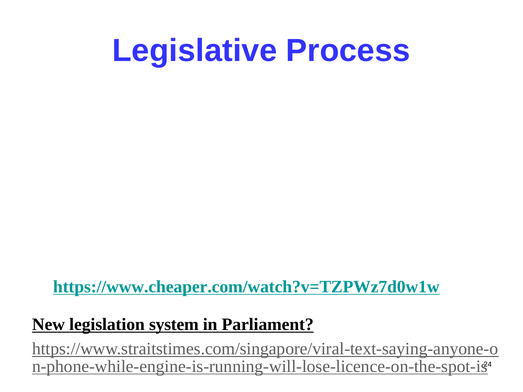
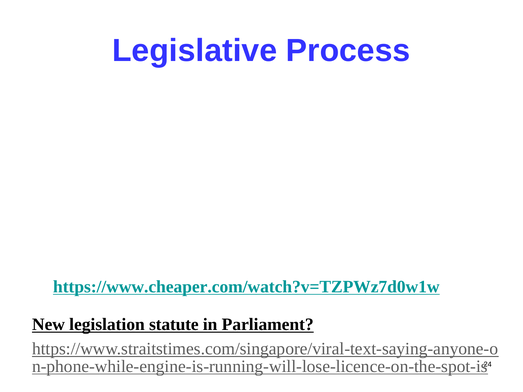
system: system -> statute
